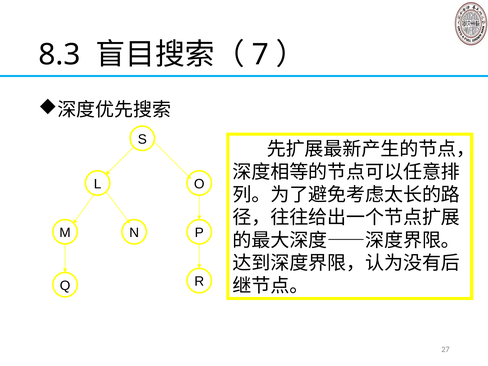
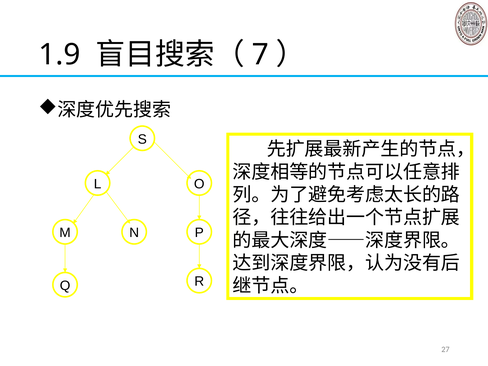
8.3: 8.3 -> 1.9
